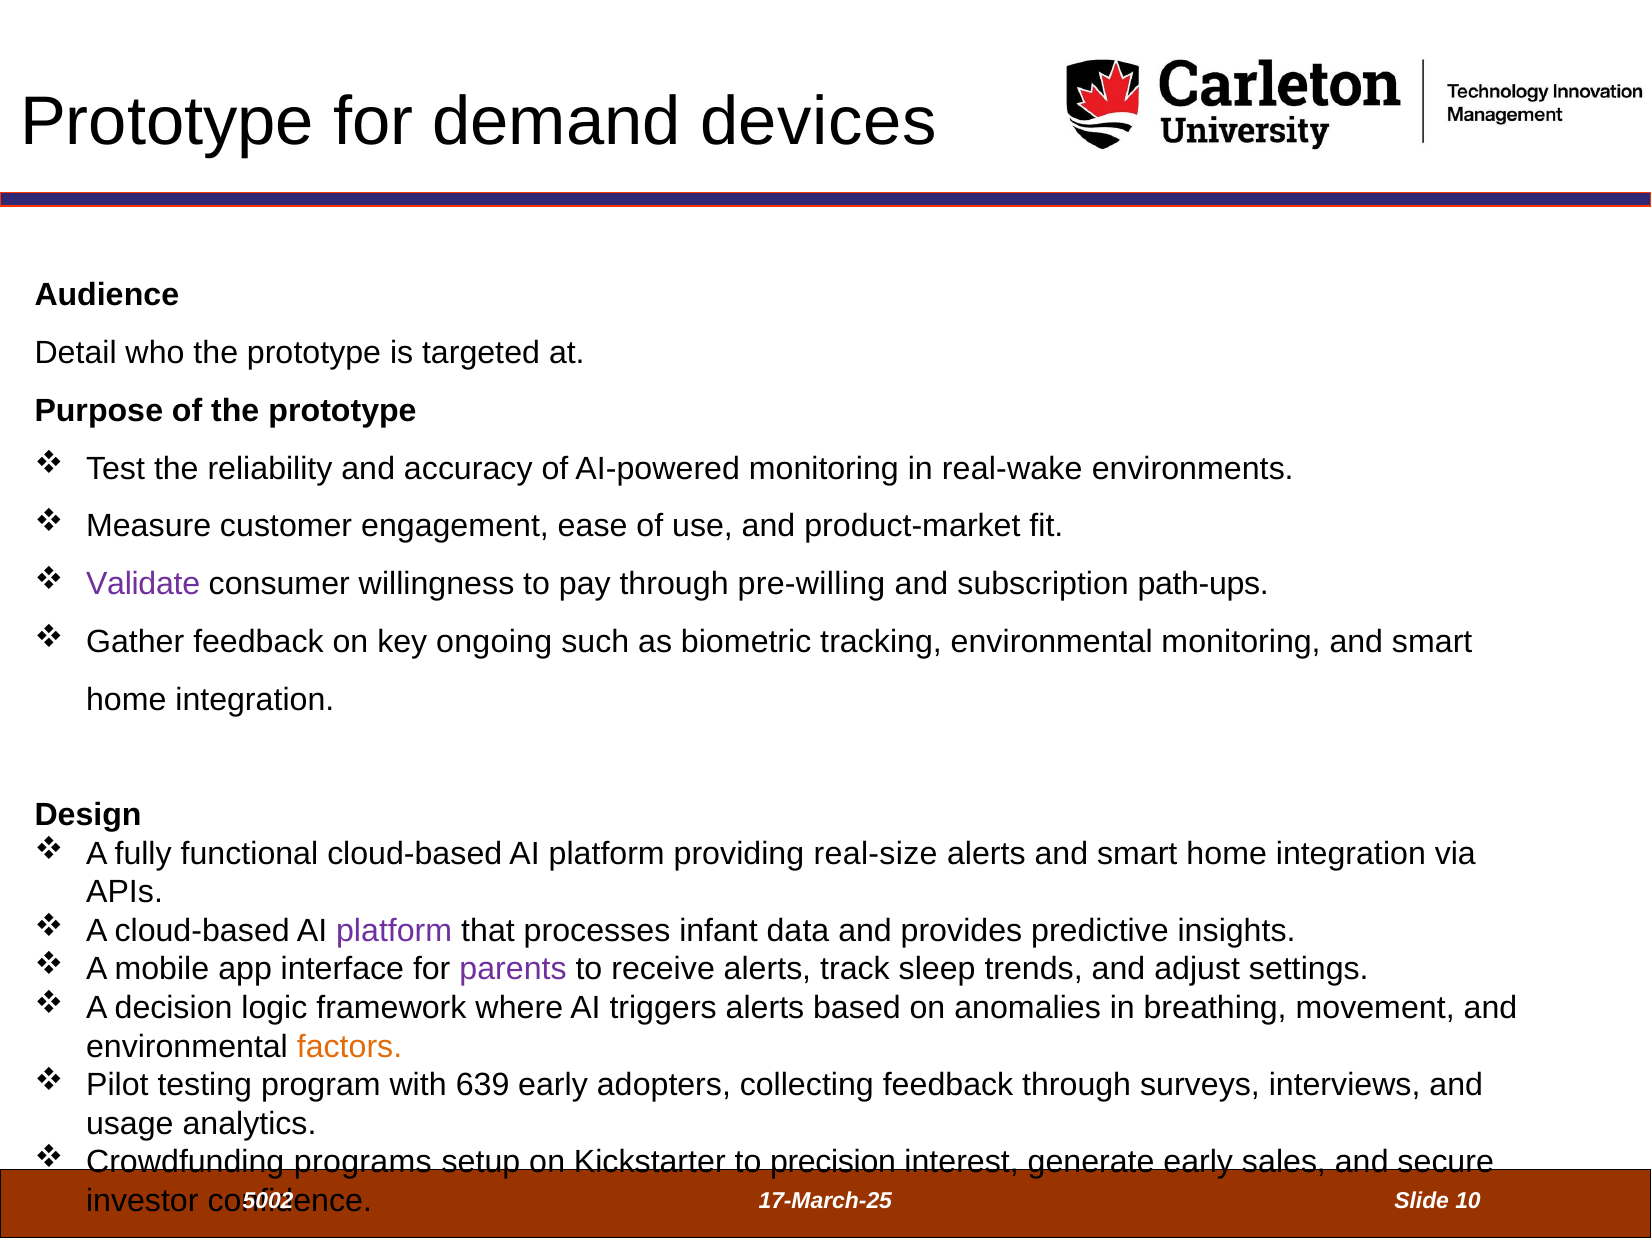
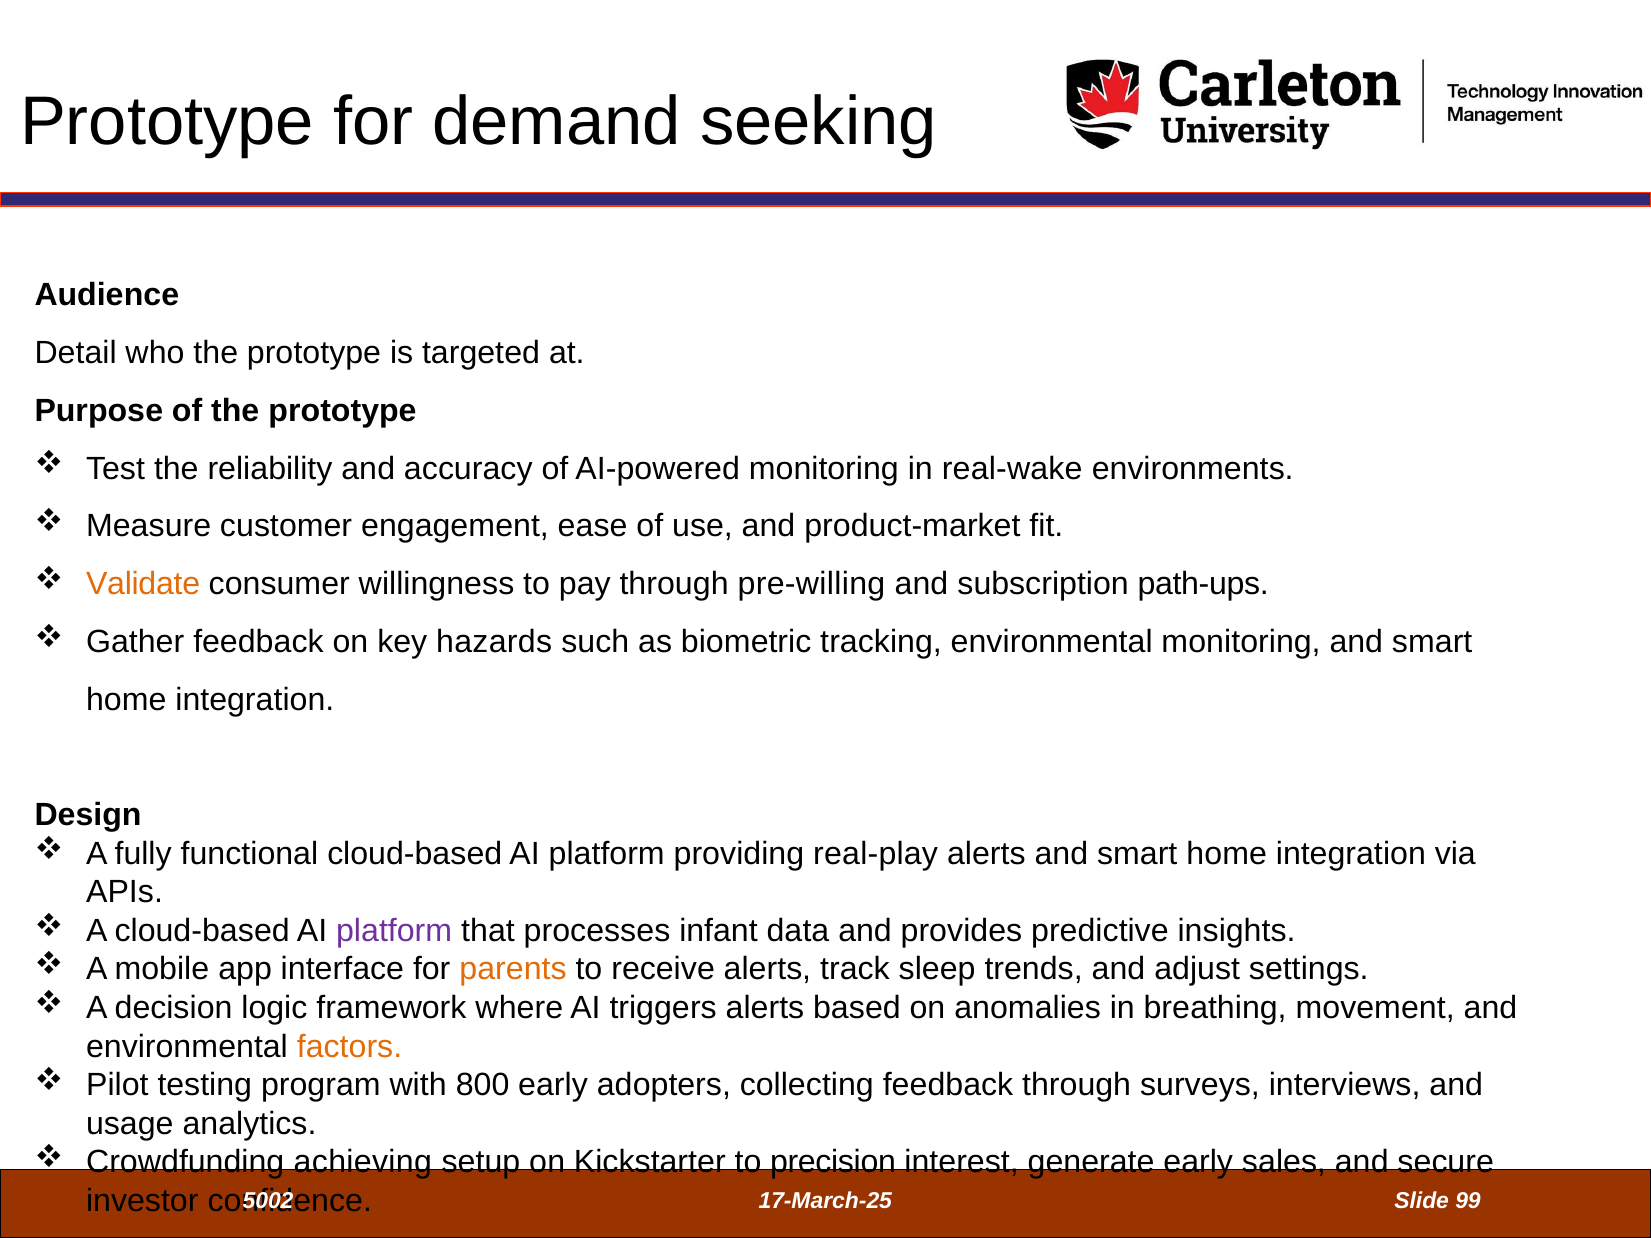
devices: devices -> seeking
Validate colour: purple -> orange
ongoing: ongoing -> hazards
real-size: real-size -> real-play
parents colour: purple -> orange
639: 639 -> 800
programs: programs -> achieving
10: 10 -> 99
